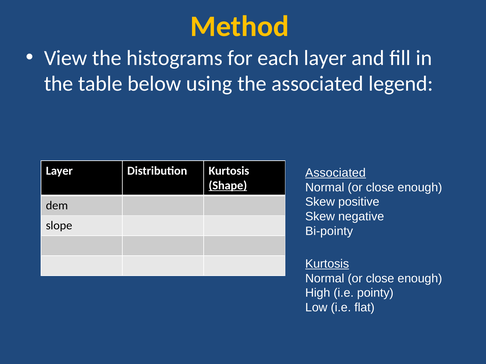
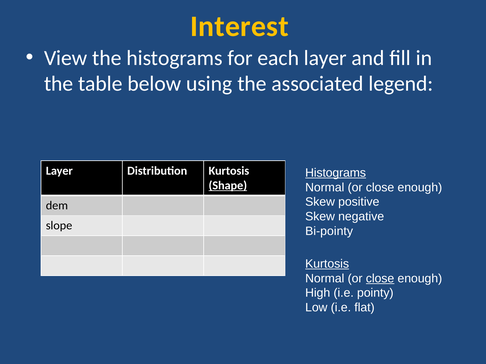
Method: Method -> Interest
Associated at (335, 173): Associated -> Histograms
close at (380, 279) underline: none -> present
